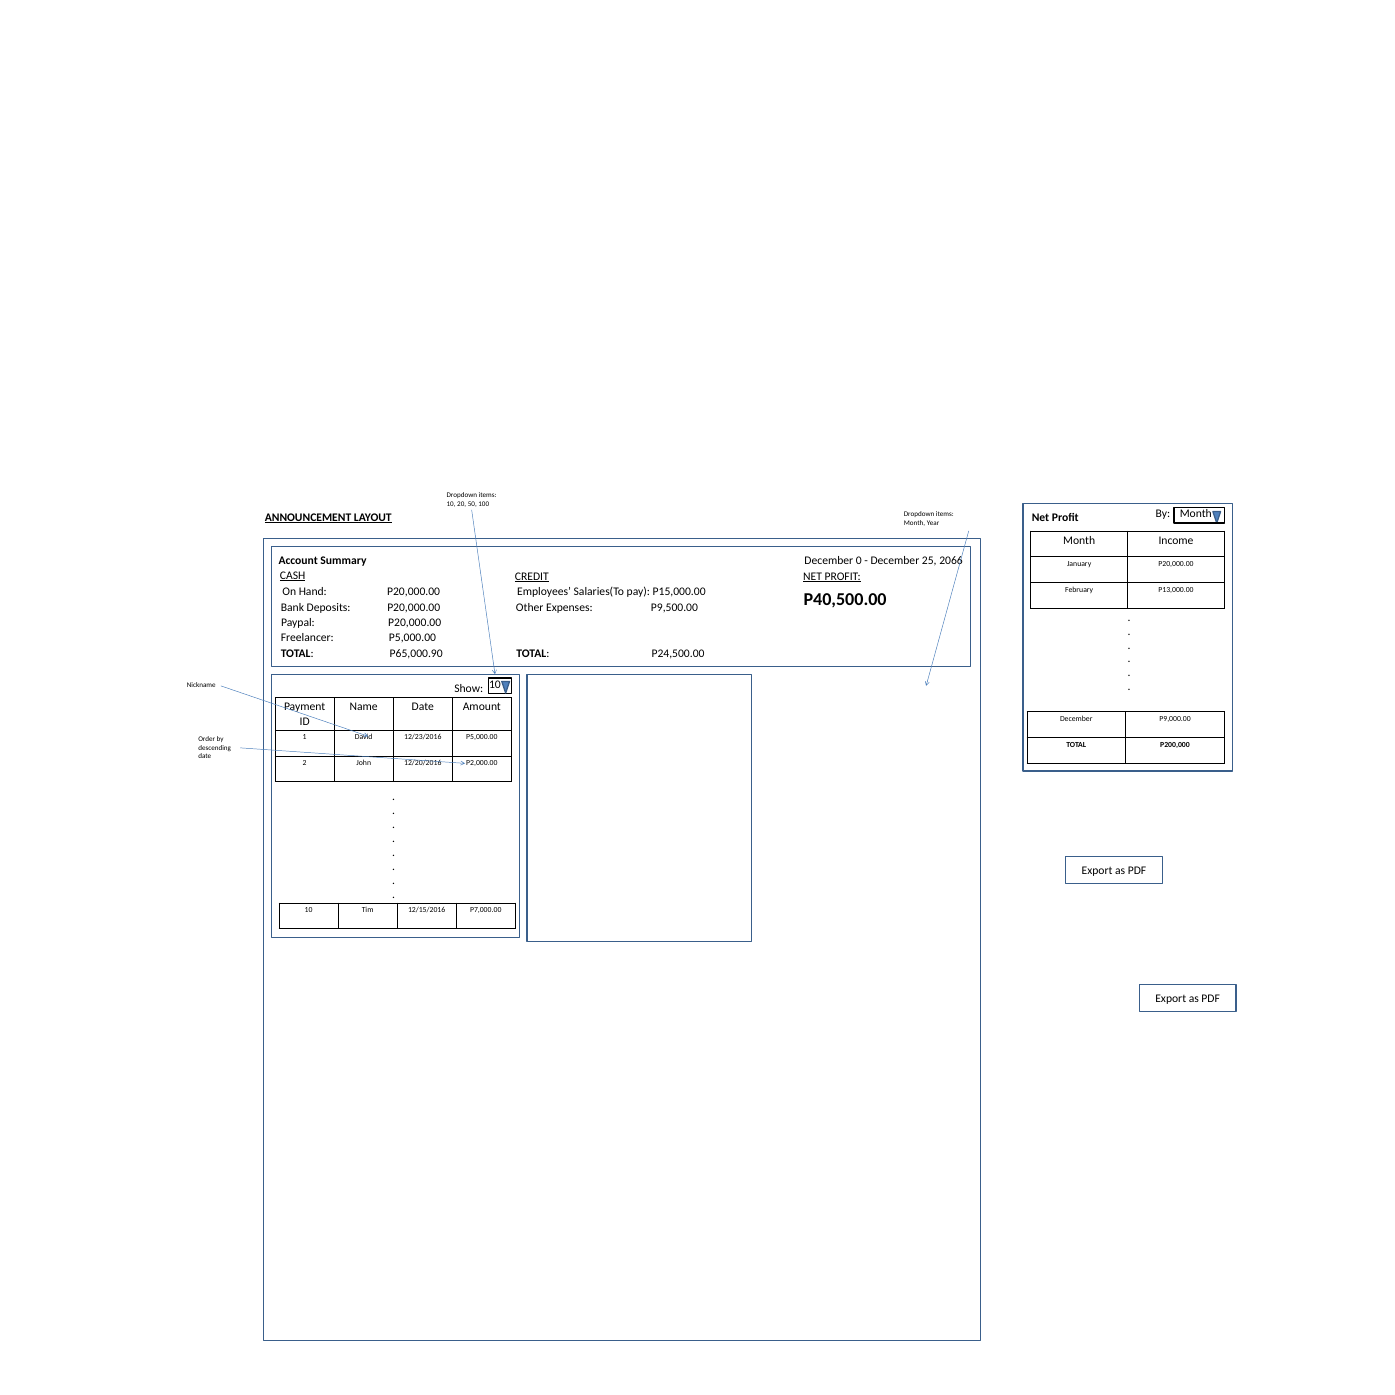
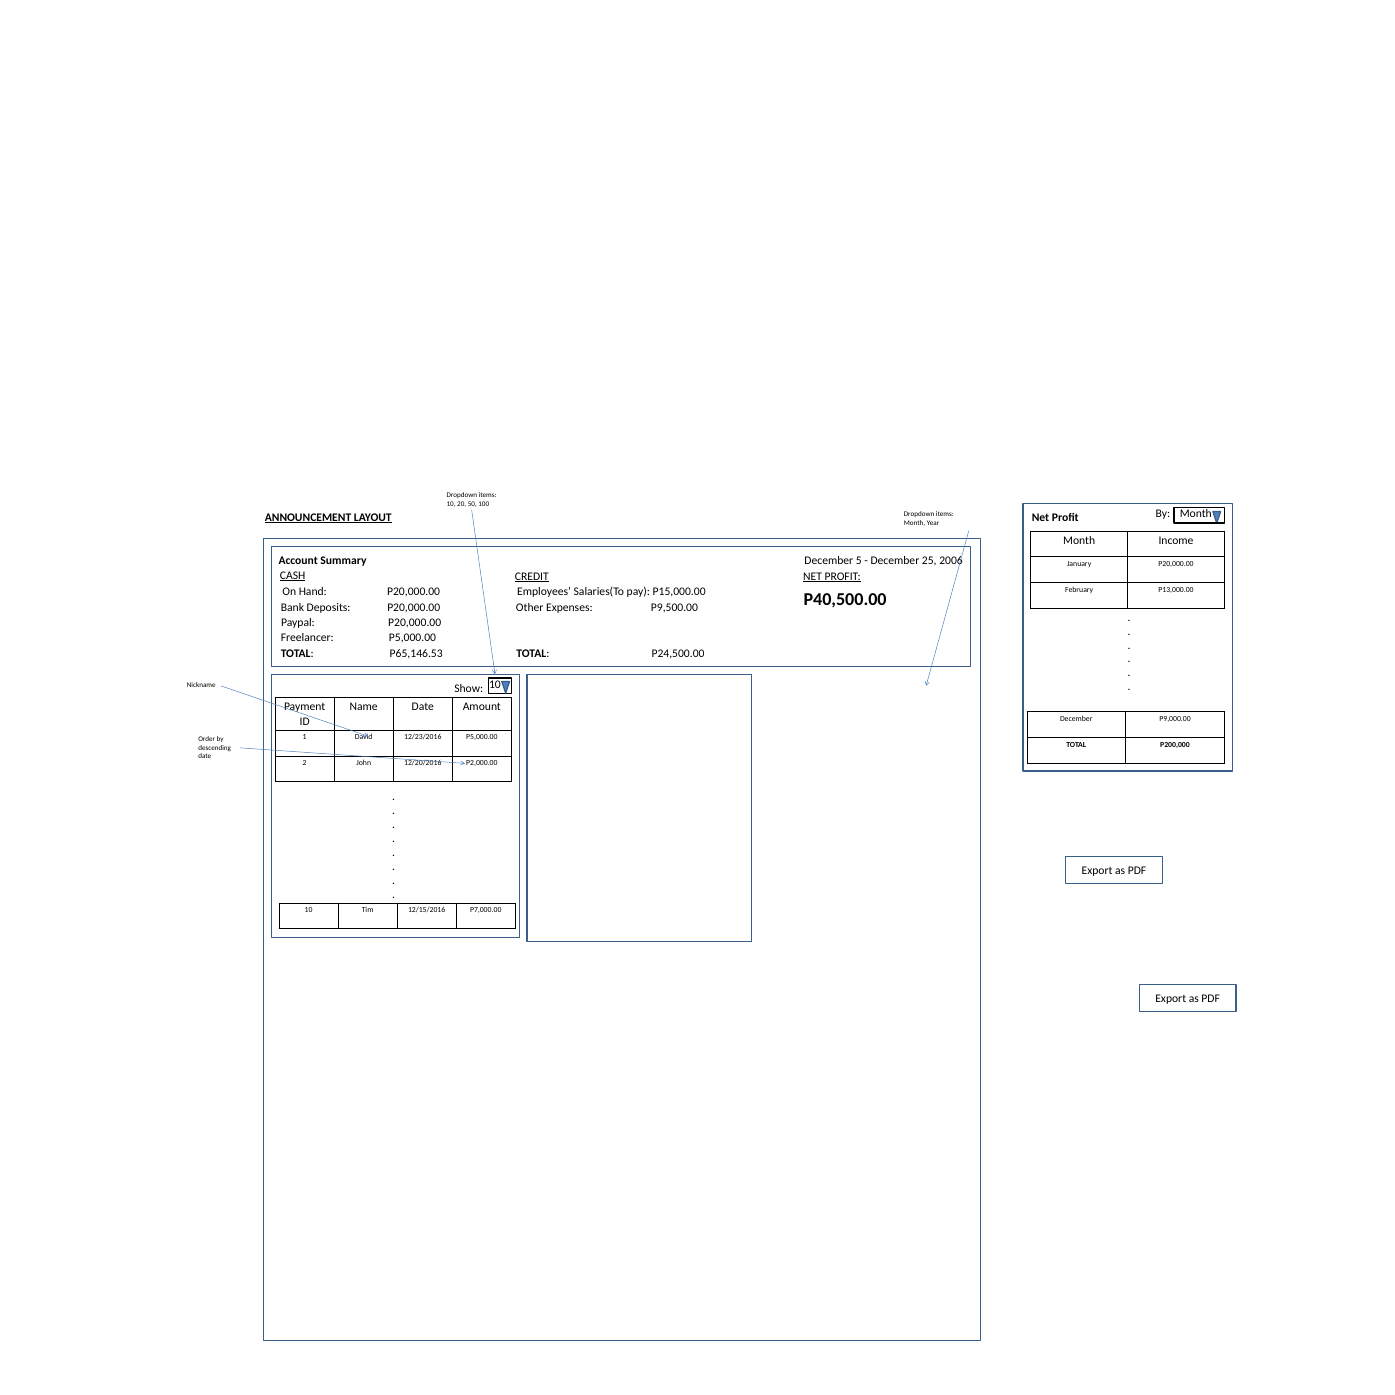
0: 0 -> 5
2066: 2066 -> 2006
P65,000.90: P65,000.90 -> P65,146.53
